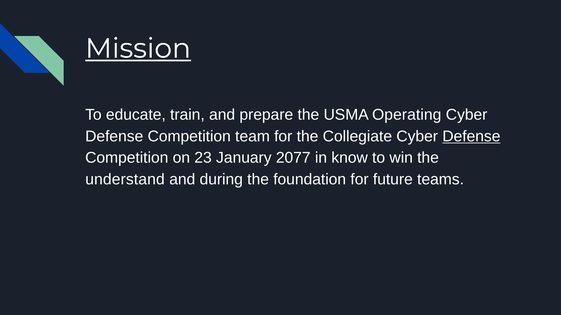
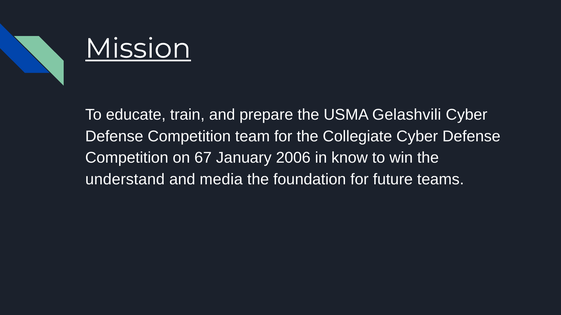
Operating: Operating -> Gelashvili
Defense at (471, 137) underline: present -> none
23: 23 -> 67
2077: 2077 -> 2006
during: during -> media
